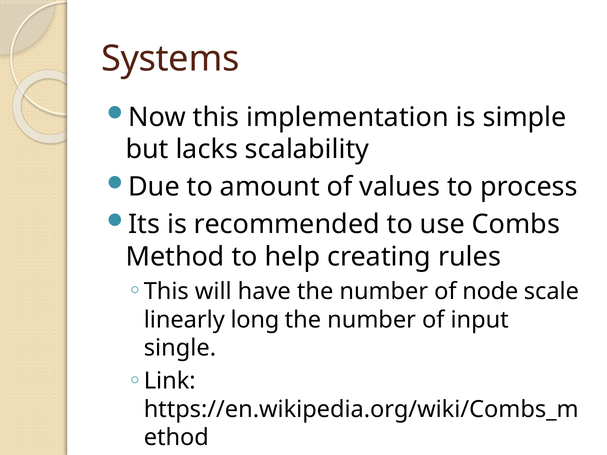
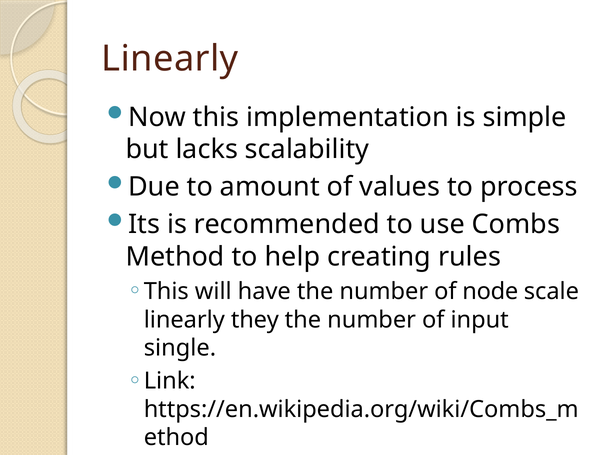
Systems at (170, 59): Systems -> Linearly
long: long -> they
